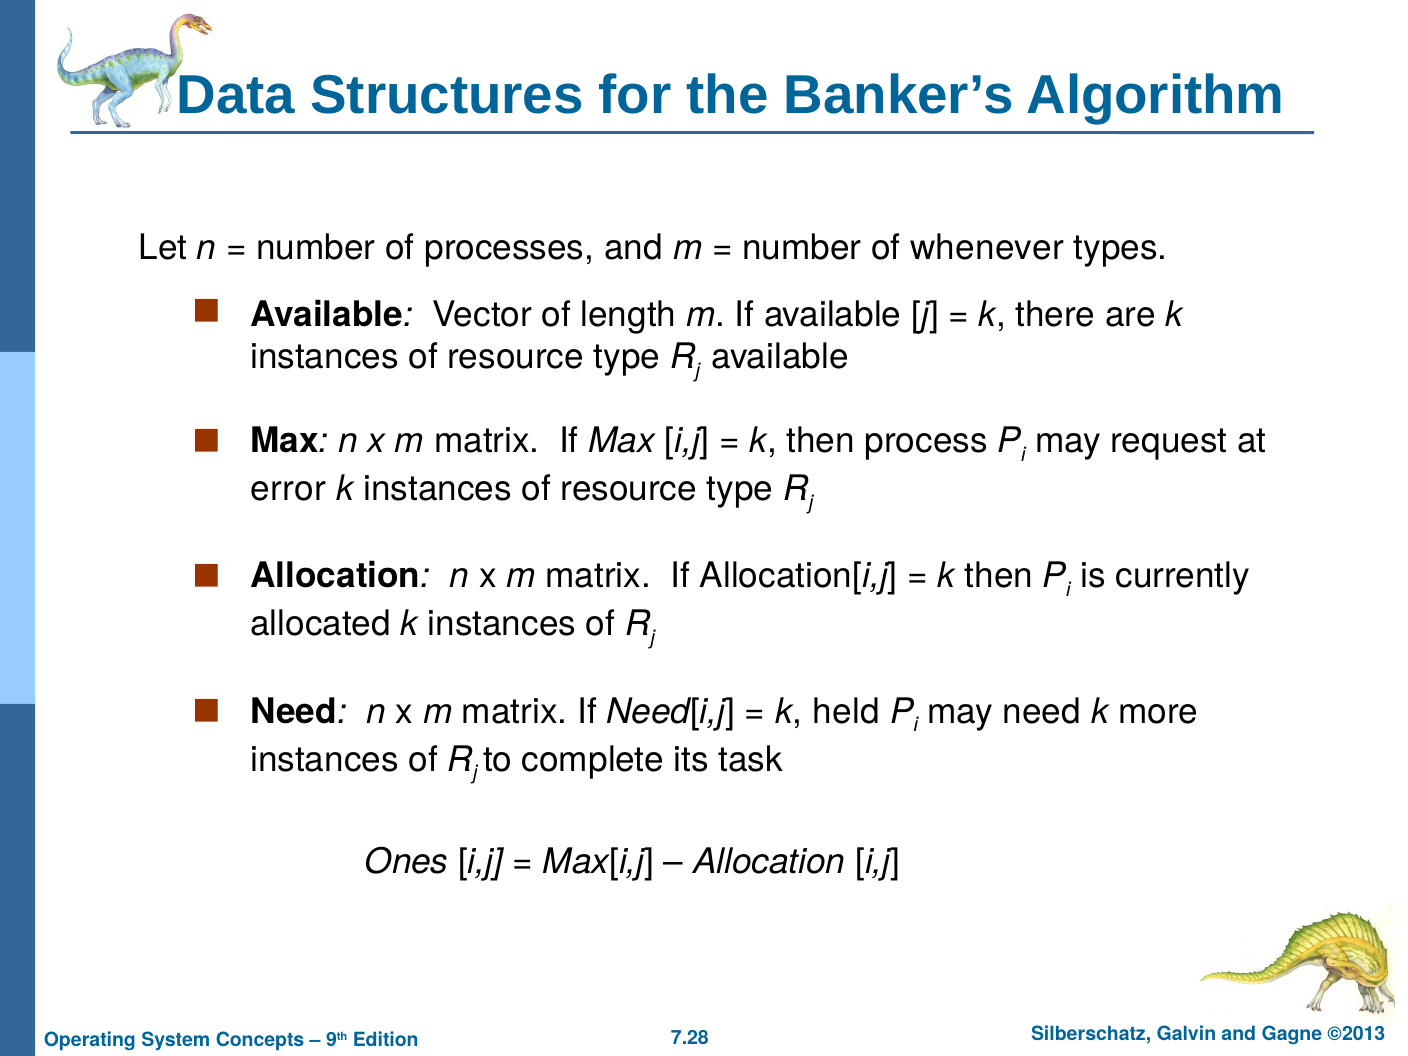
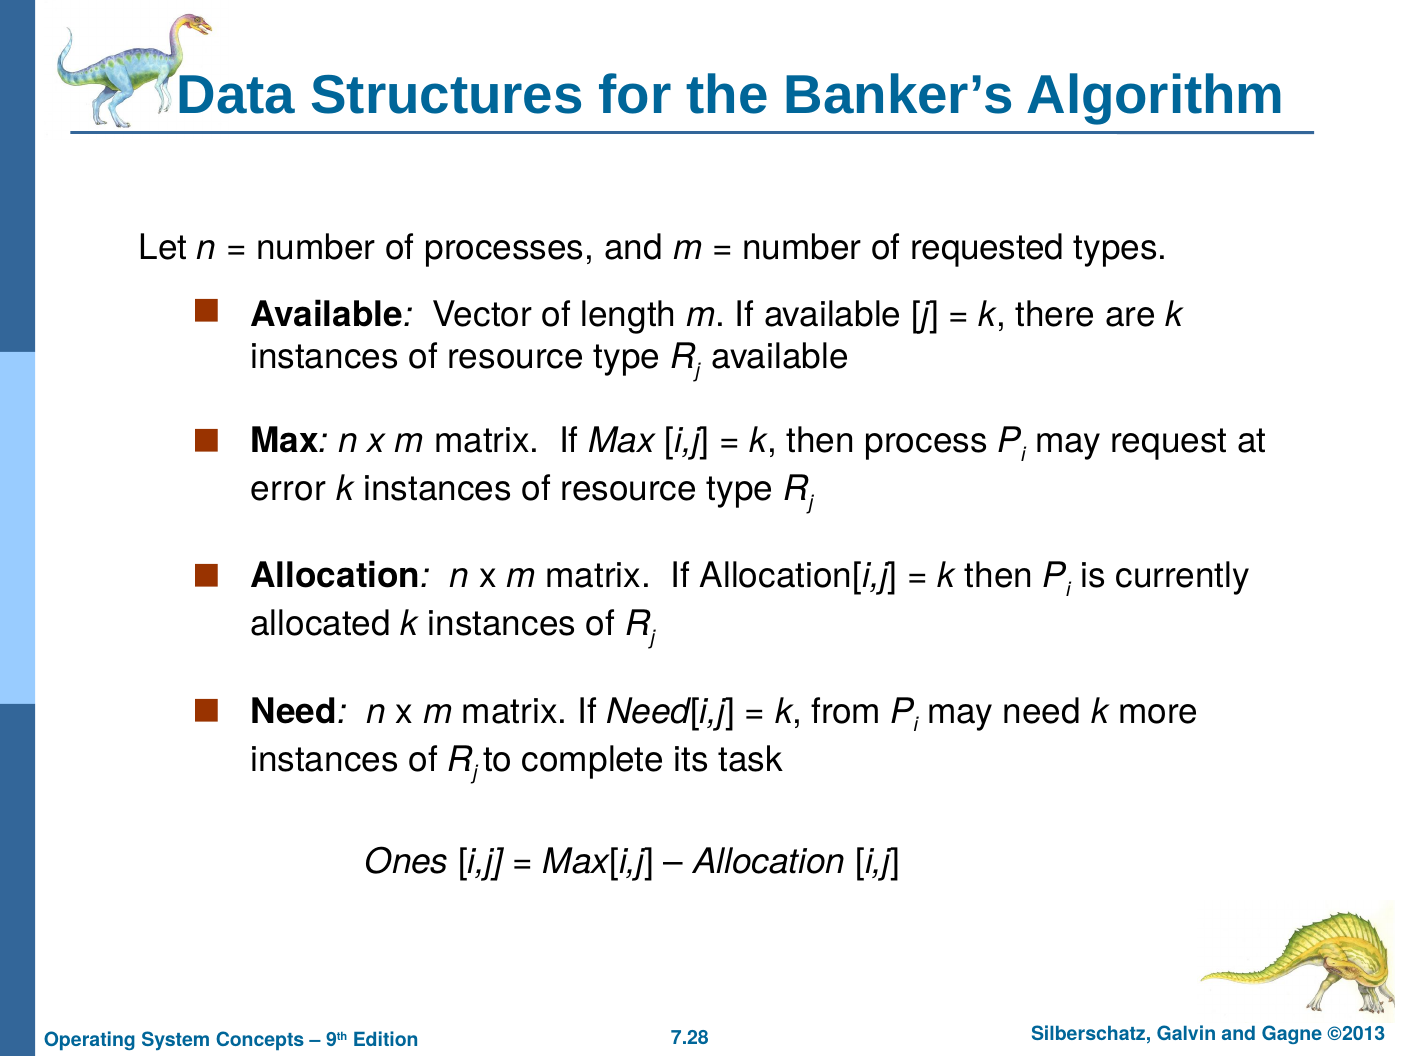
whenever: whenever -> requested
held: held -> from
